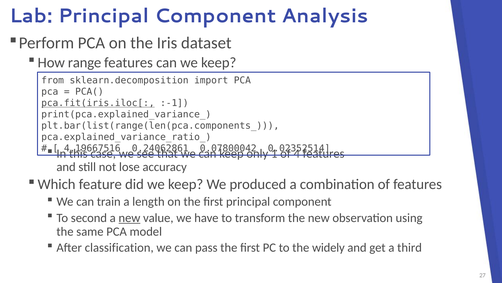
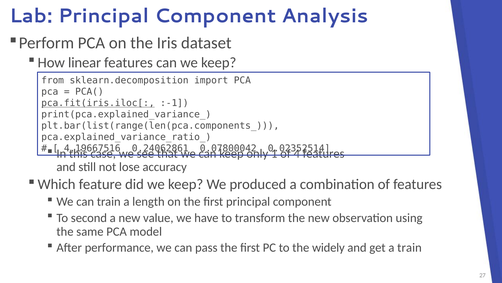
range: range -> linear
new at (129, 218) underline: present -> none
classification: classification -> performance
a third: third -> train
